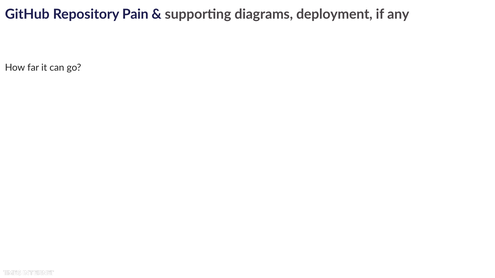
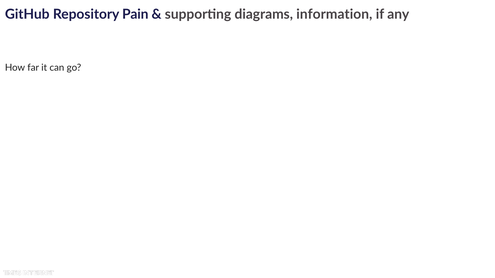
deployment: deployment -> information
